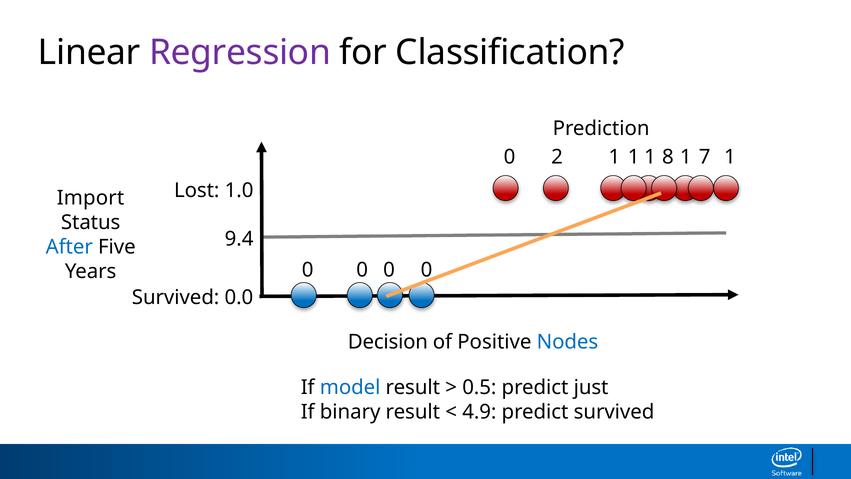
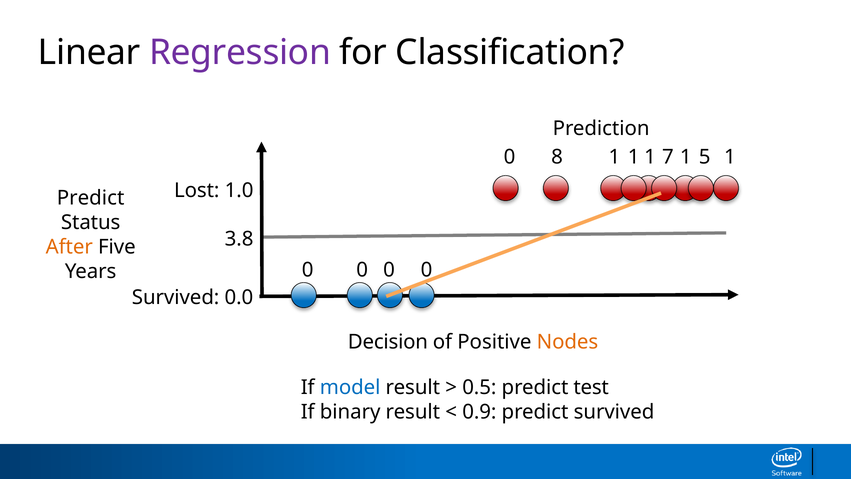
2: 2 -> 8
8: 8 -> 7
7: 7 -> 5
Import at (91, 198): Import -> Predict
9.4: 9.4 -> 3.8
After colour: blue -> orange
Nodes colour: blue -> orange
just: just -> test
4.9: 4.9 -> 0.9
